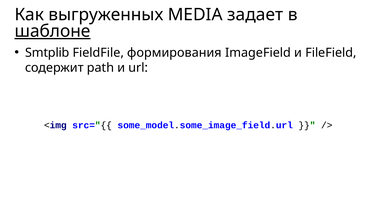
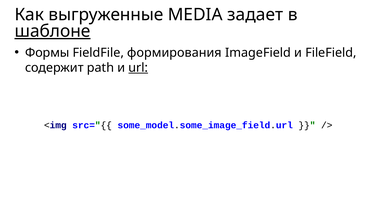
выгруженных: выгруженных -> выгруженные
Smtplib: Smtplib -> Формы
url underline: none -> present
